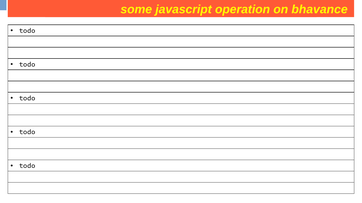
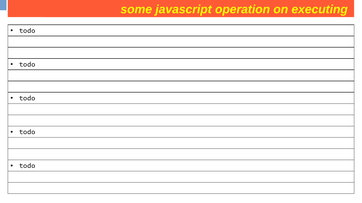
bhavance: bhavance -> executing
